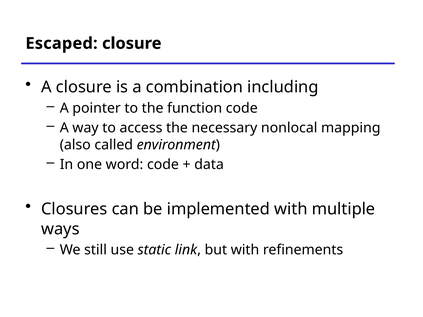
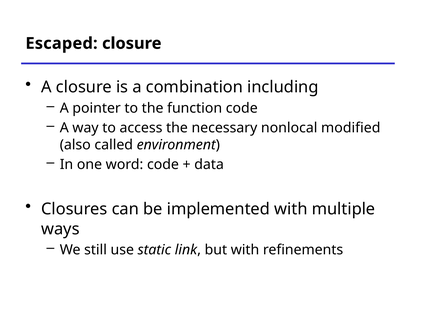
mapping: mapping -> modified
